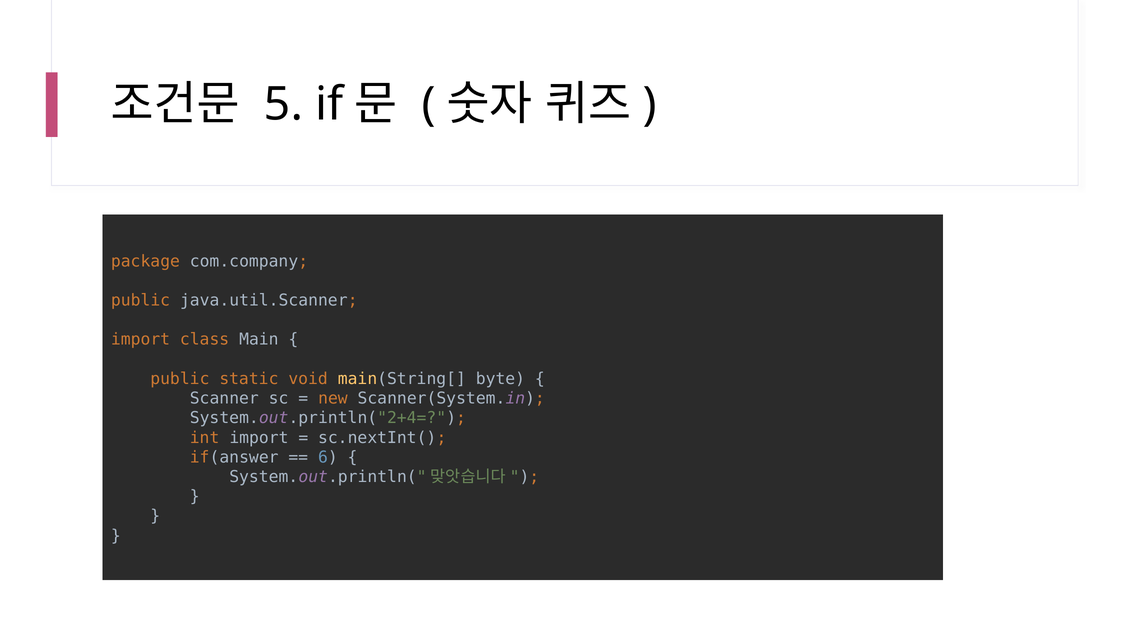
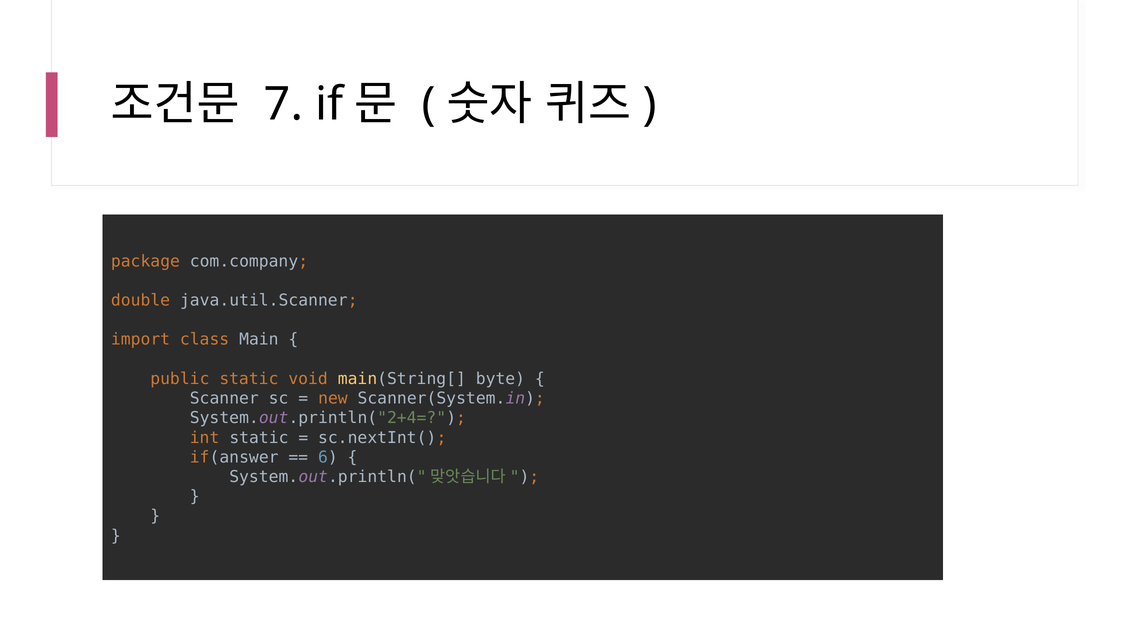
5: 5 -> 7
public at (141, 301): public -> double
int import: import -> static
